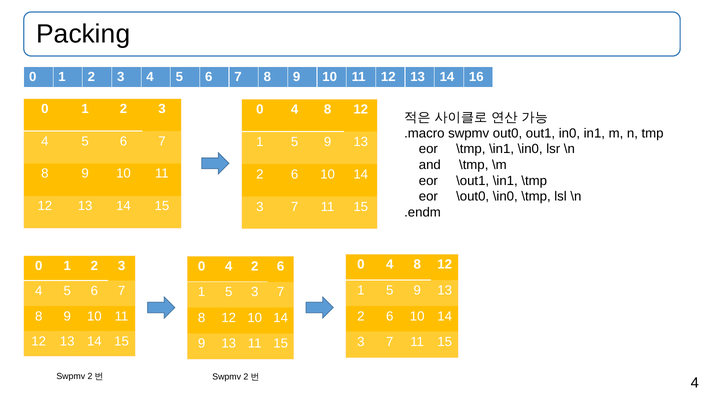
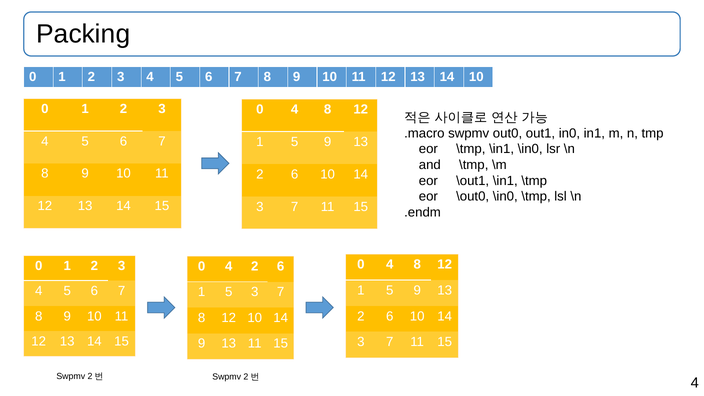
14 16: 16 -> 10
